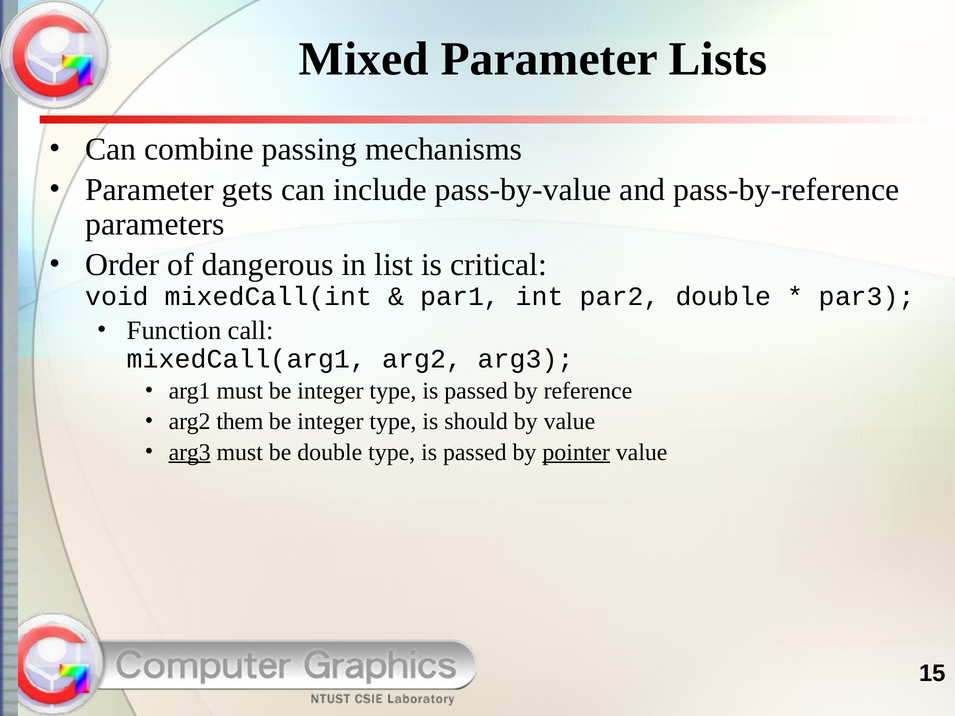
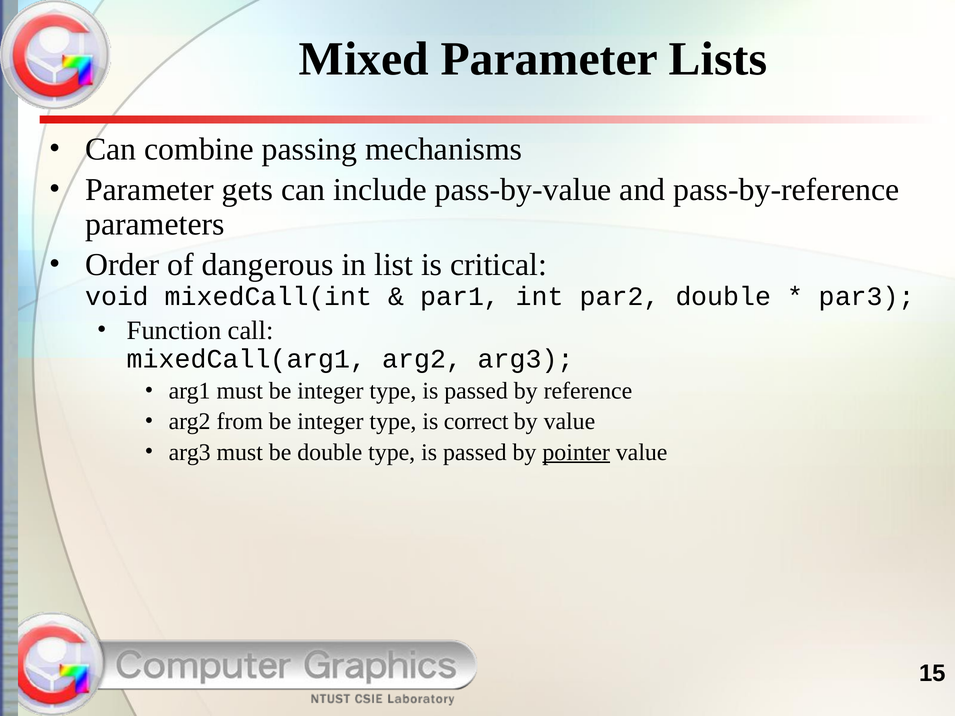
them: them -> from
should: should -> correct
arg3 at (190, 452) underline: present -> none
